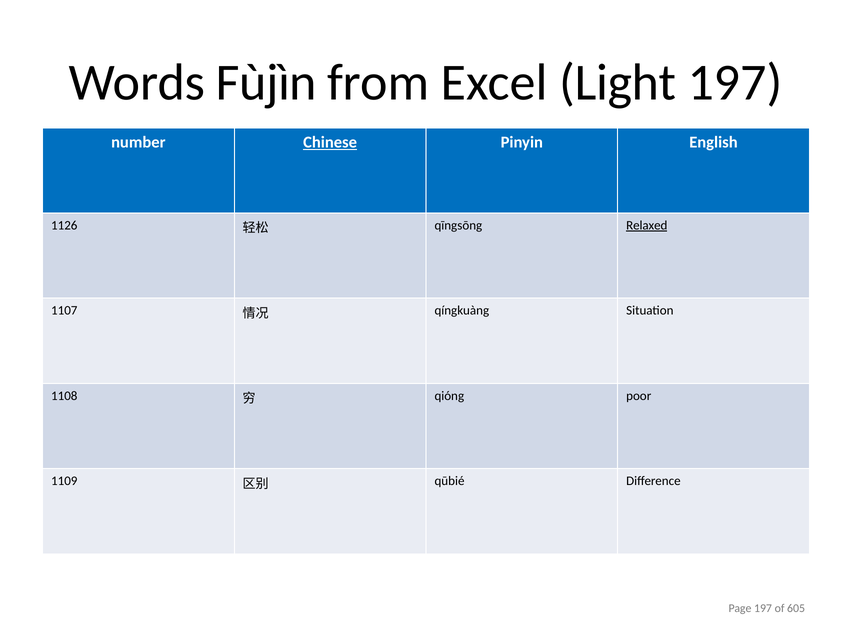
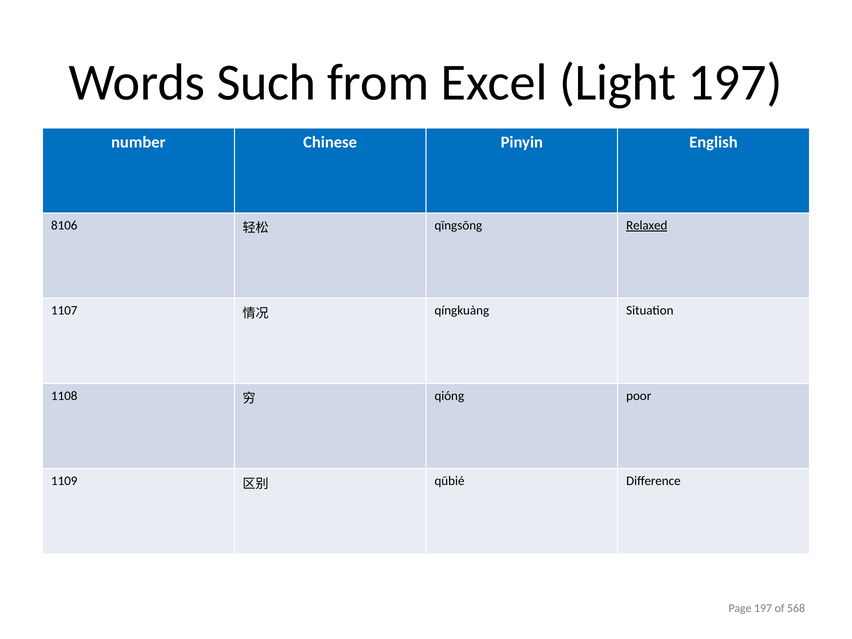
Fùjìn: Fùjìn -> Such
Chinese underline: present -> none
1126: 1126 -> 8106
605: 605 -> 568
